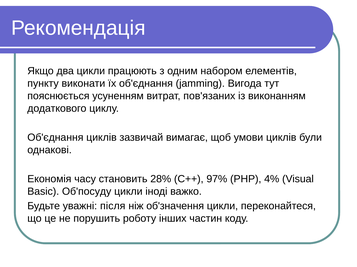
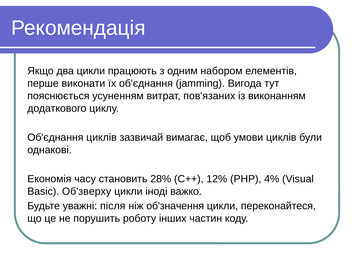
пункту: пункту -> перше
97%: 97% -> 12%
Об'посуду: Об'посуду -> Об'зверху
